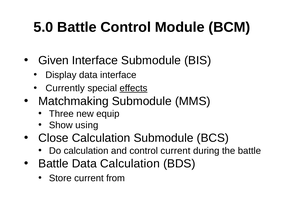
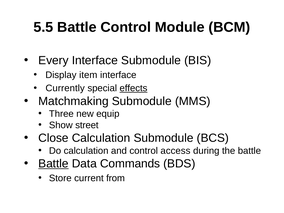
5.0: 5.0 -> 5.5
Given: Given -> Every
Display data: data -> item
using: using -> street
control current: current -> access
Battle at (53, 164) underline: none -> present
Data Calculation: Calculation -> Commands
